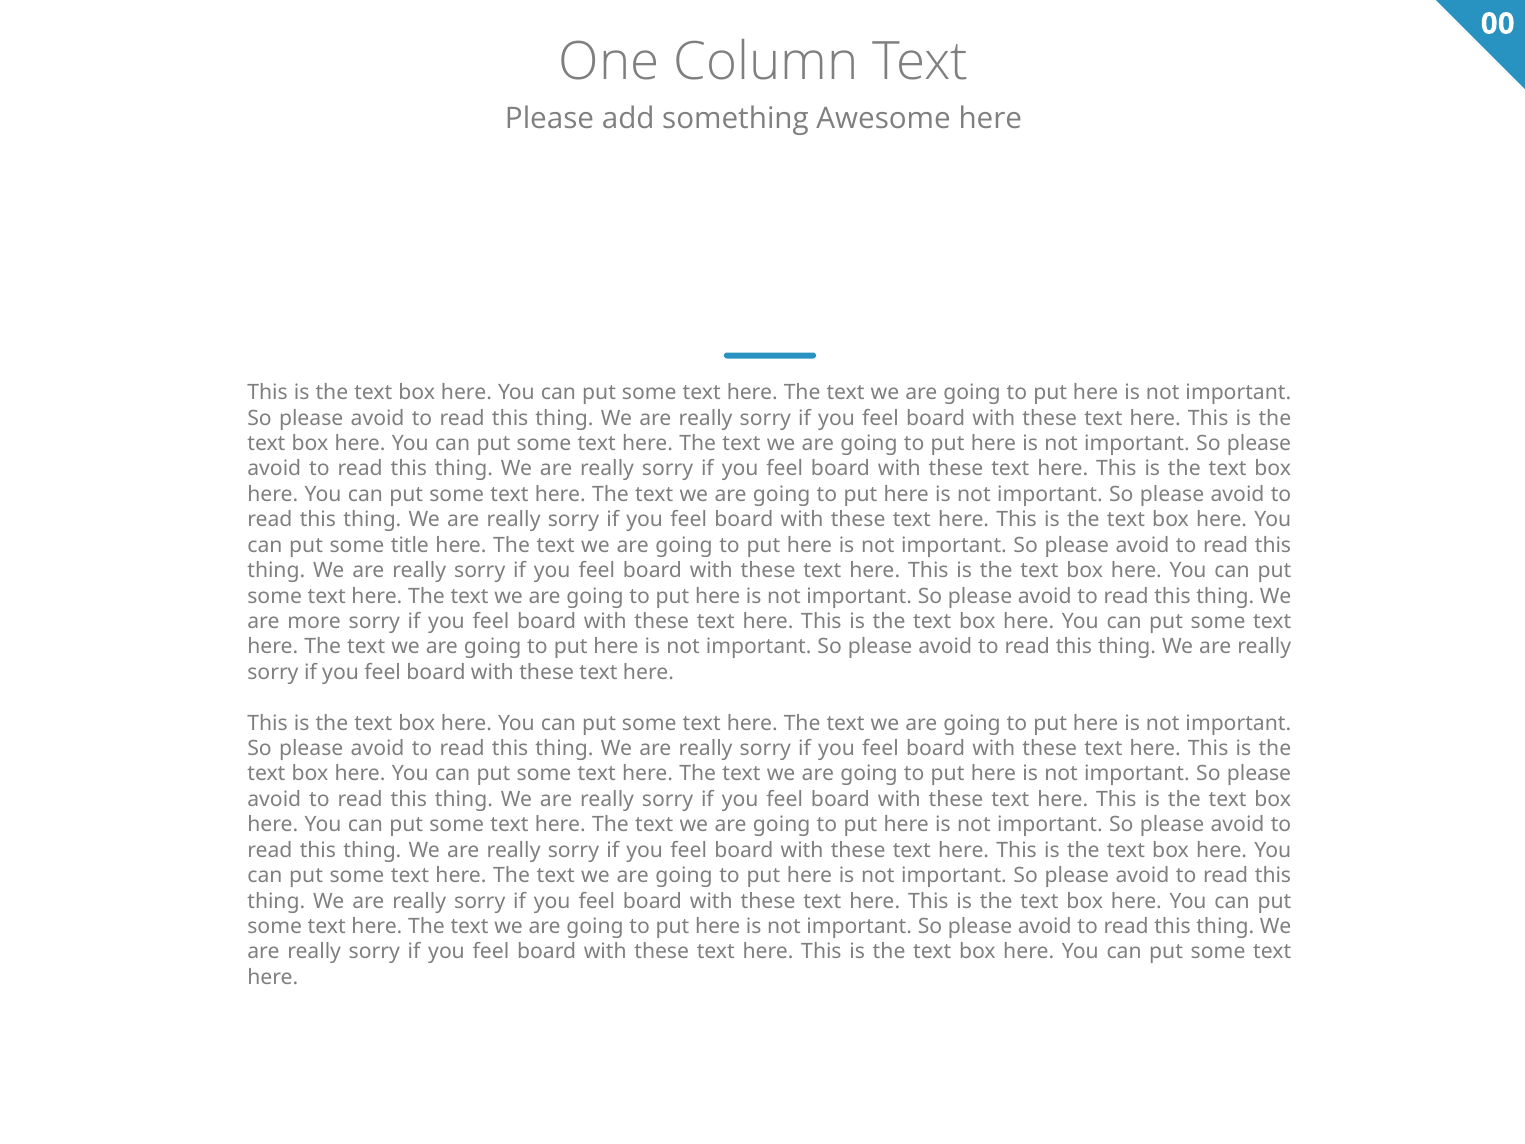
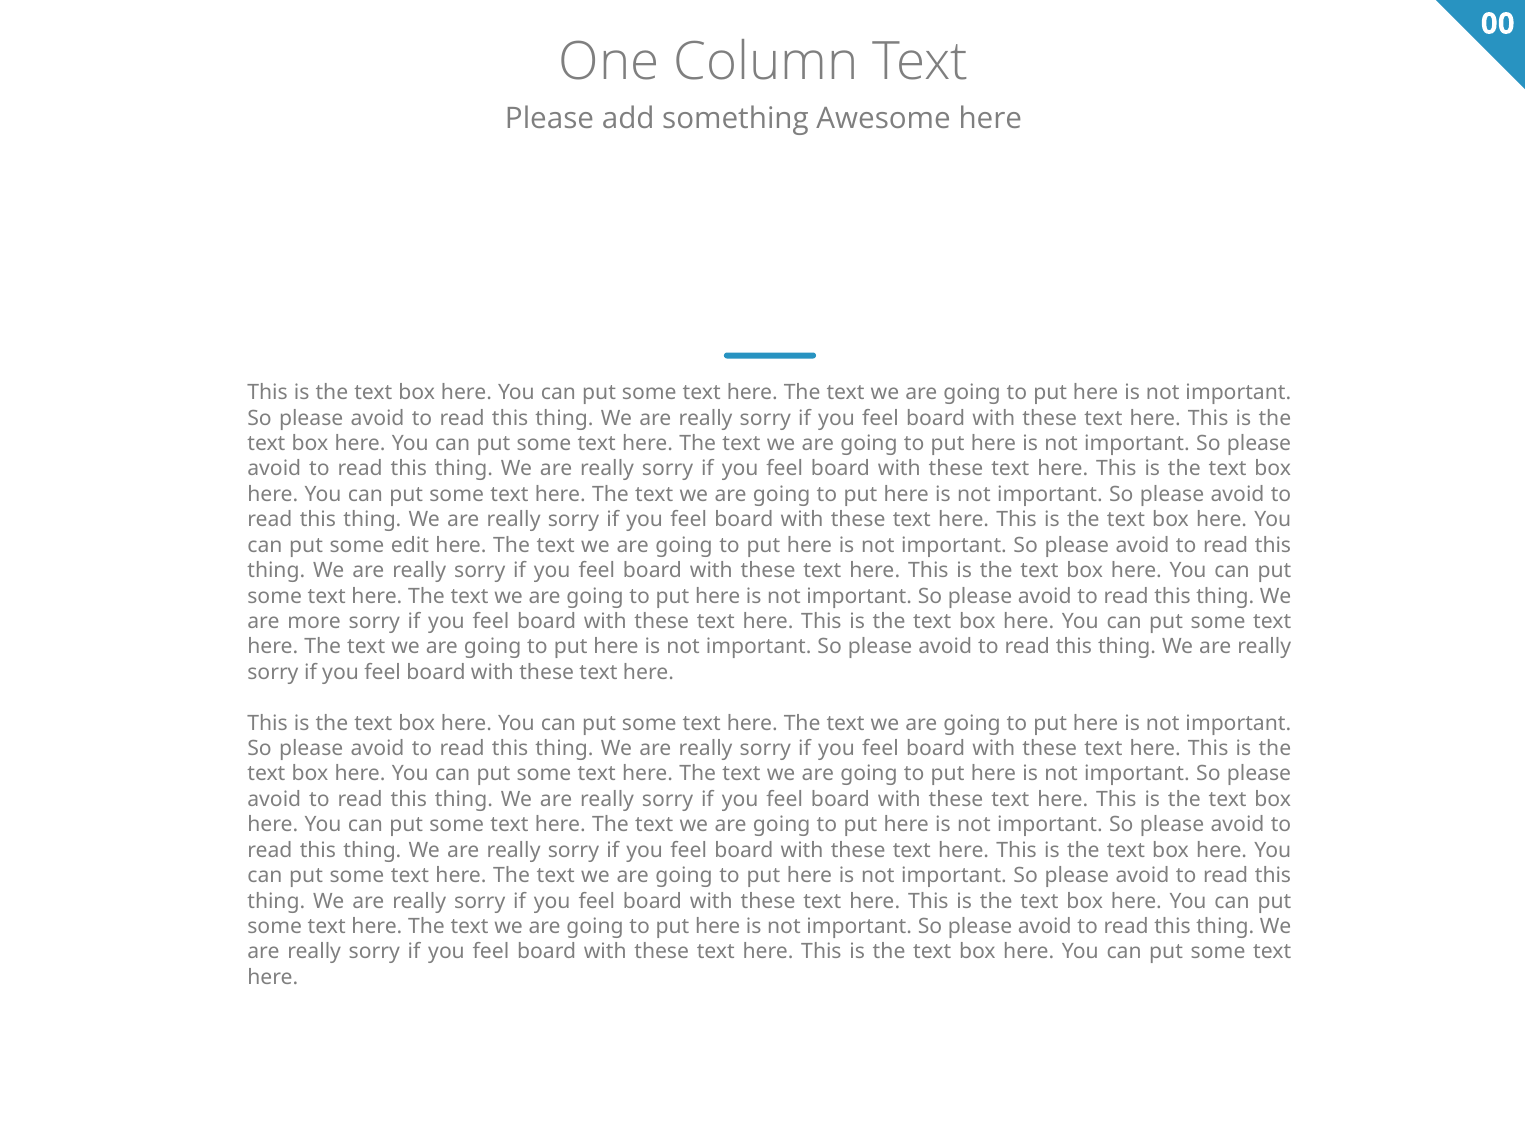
title: title -> edit
